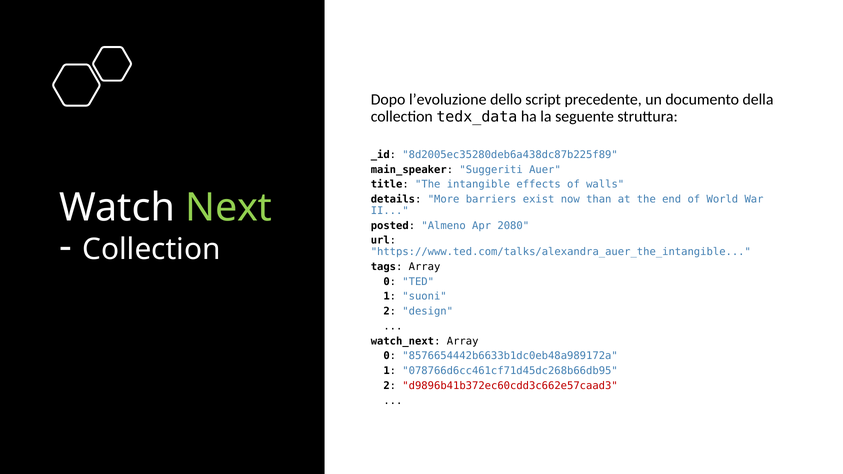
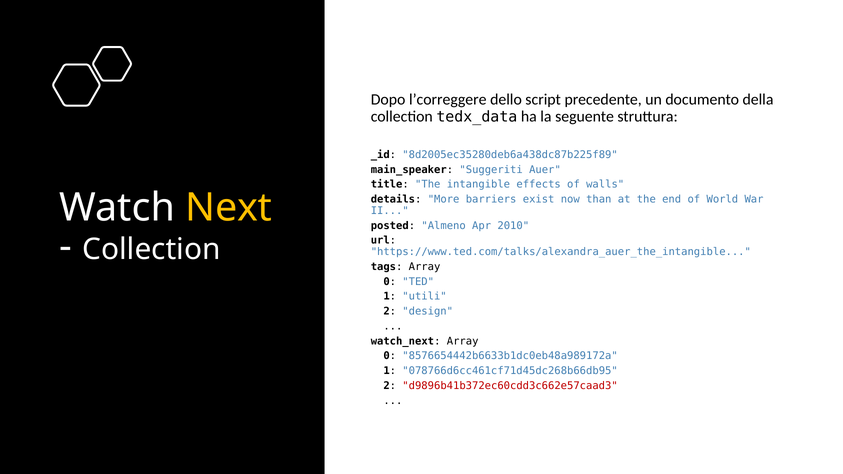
l’evoluzione: l’evoluzione -> l’correggere
Next colour: light green -> yellow
2080: 2080 -> 2010
suoni: suoni -> utili
